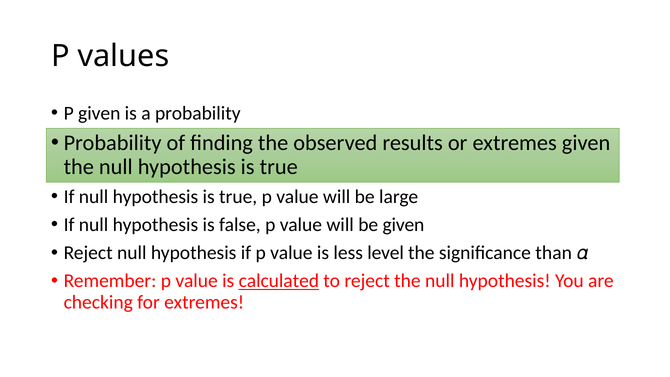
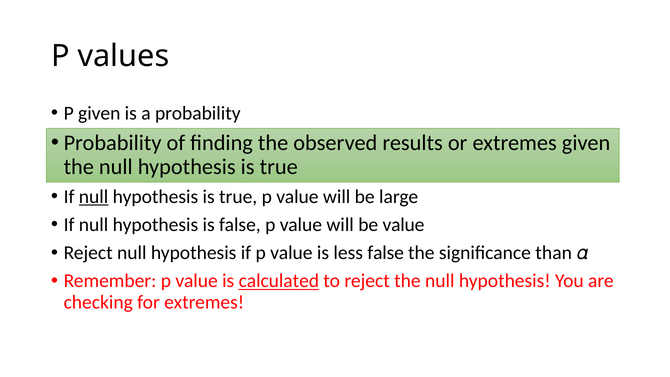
null at (94, 197) underline: none -> present
be given: given -> value
less level: level -> false
